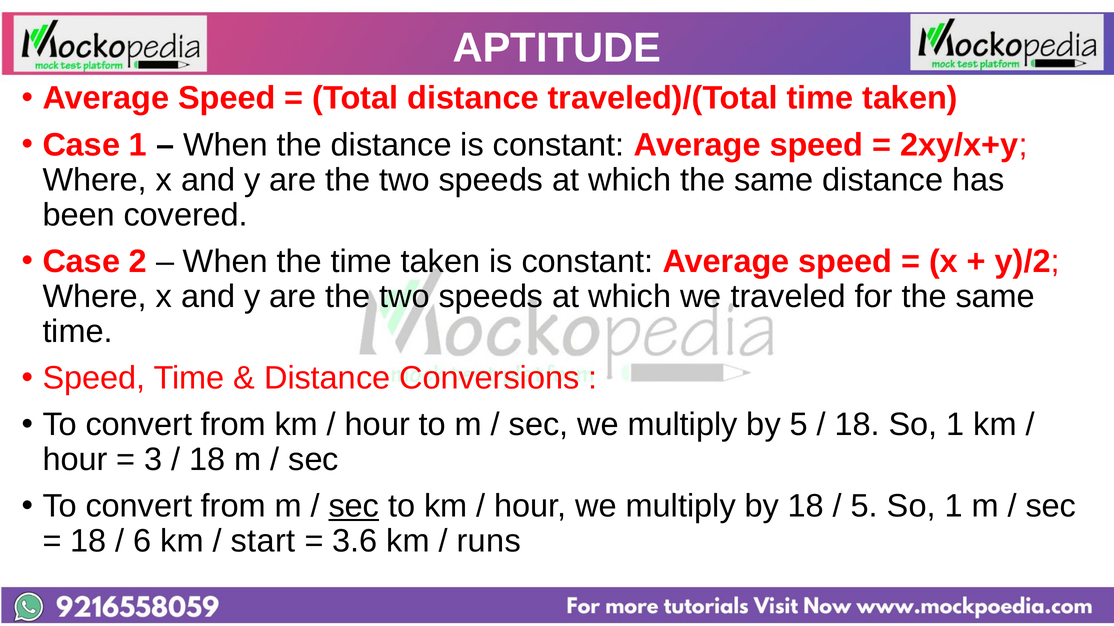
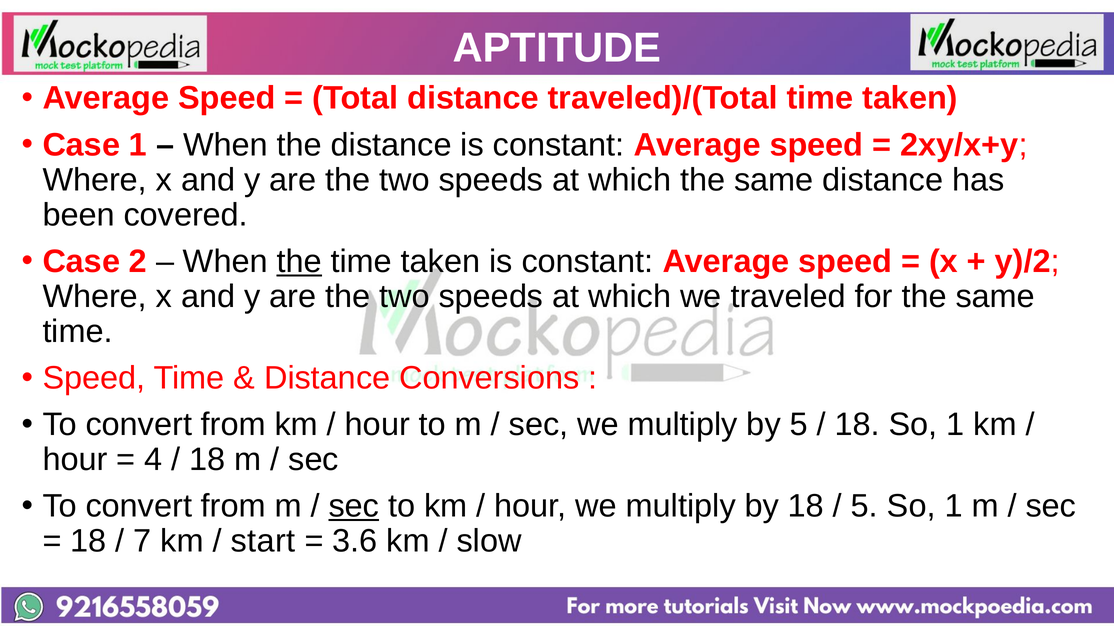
the at (299, 262) underline: none -> present
3: 3 -> 4
6: 6 -> 7
runs: runs -> slow
